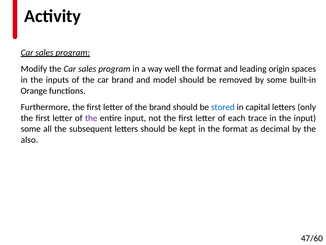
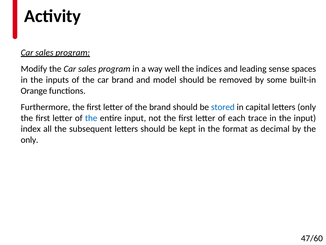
format at (209, 69): format -> indices
origin: origin -> sense
the at (91, 118) colour: purple -> blue
some at (31, 129): some -> index
also at (29, 140): also -> only
